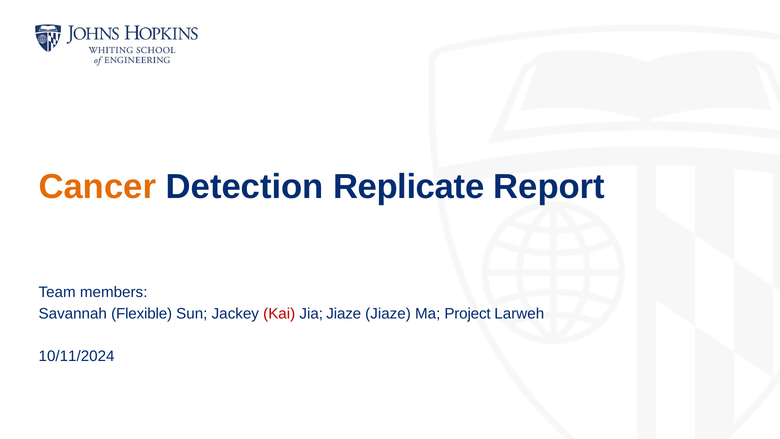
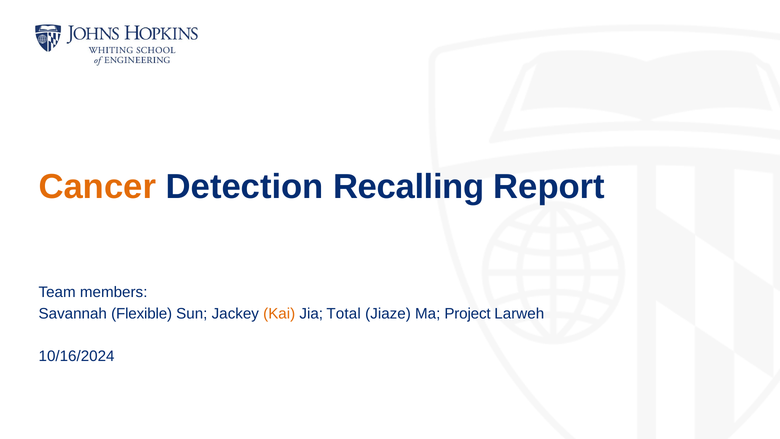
Replicate: Replicate -> Recalling
Kai colour: red -> orange
Jia Jiaze: Jiaze -> Total
10/11/2024: 10/11/2024 -> 10/16/2024
